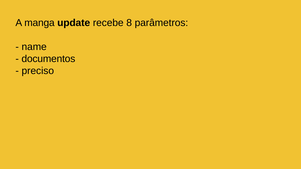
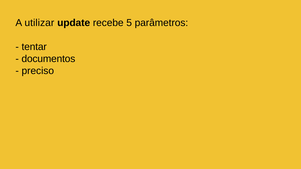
manga: manga -> utilizar
8: 8 -> 5
name: name -> tentar
